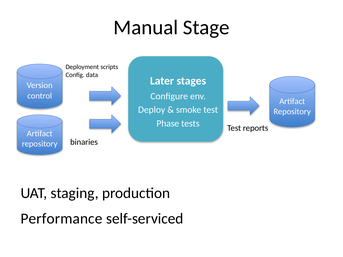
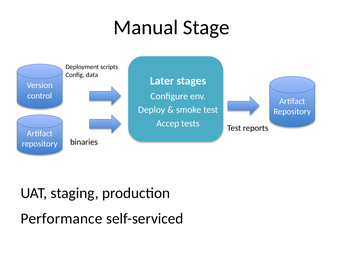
Phase: Phase -> Accep
